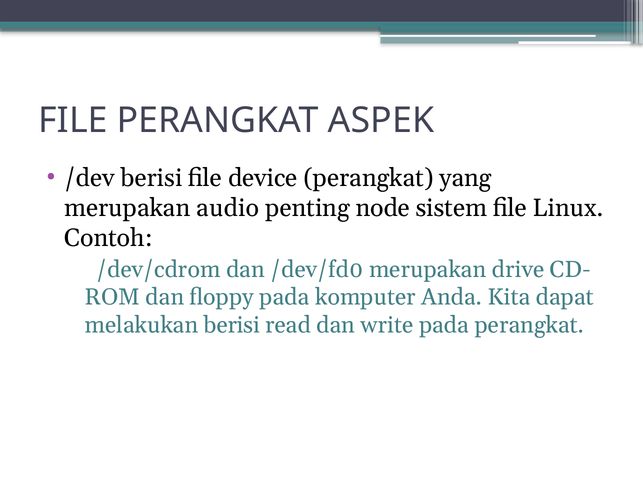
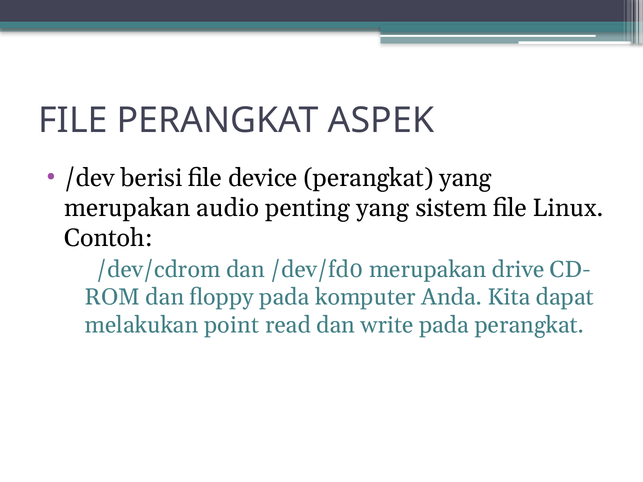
penting node: node -> yang
melakukan berisi: berisi -> point
